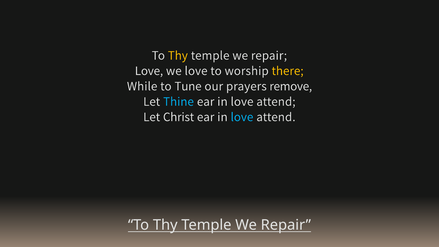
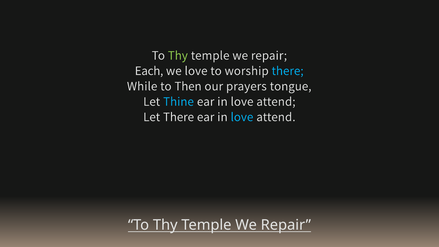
Thy at (178, 55) colour: yellow -> light green
Love at (149, 71): Love -> Each
there at (288, 71) colour: yellow -> light blue
Tune: Tune -> Then
remove: remove -> tongue
Let Christ: Christ -> There
